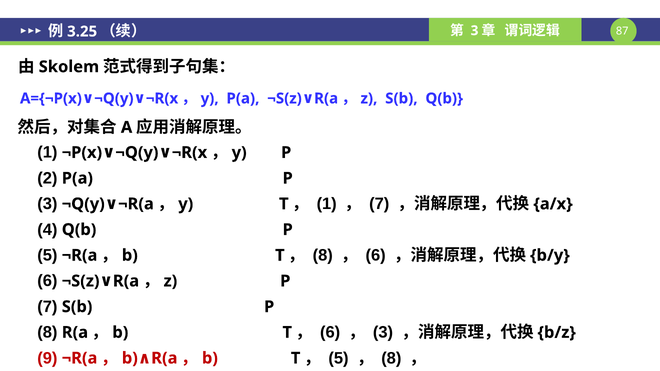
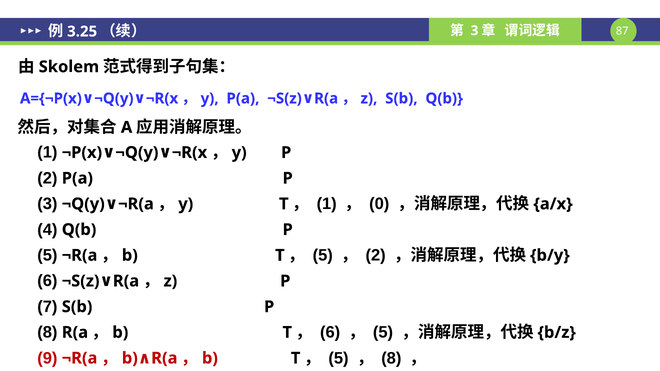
7 at (379, 204): 7 -> 0
8 at (323, 255): 8 -> 5
6 at (376, 255): 6 -> 2
3 at (383, 333): 3 -> 5
